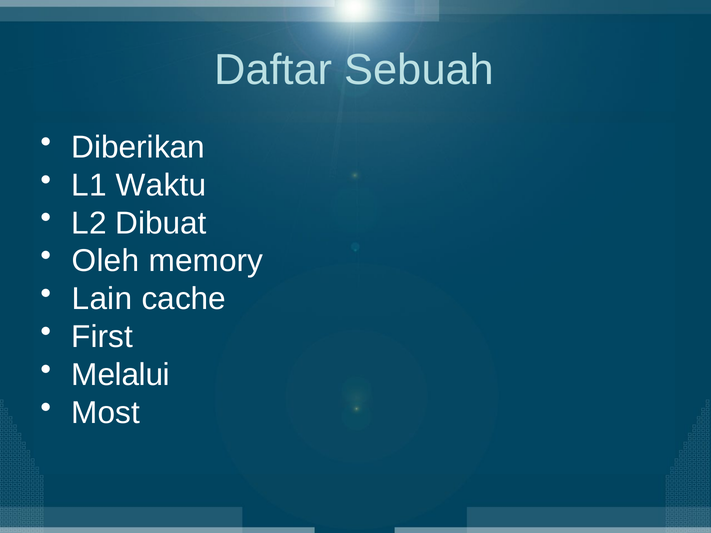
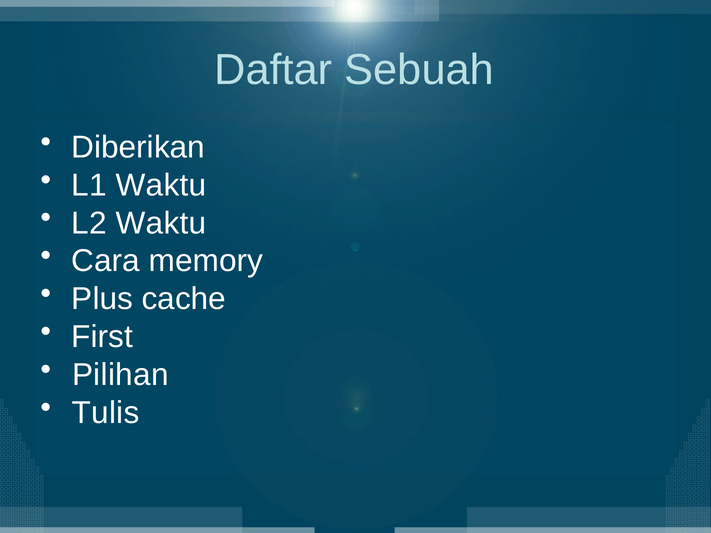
L2 Dibuat: Dibuat -> Waktu
Oleh: Oleh -> Cara
Lain: Lain -> Plus
Melalui: Melalui -> Pilihan
Most: Most -> Tulis
